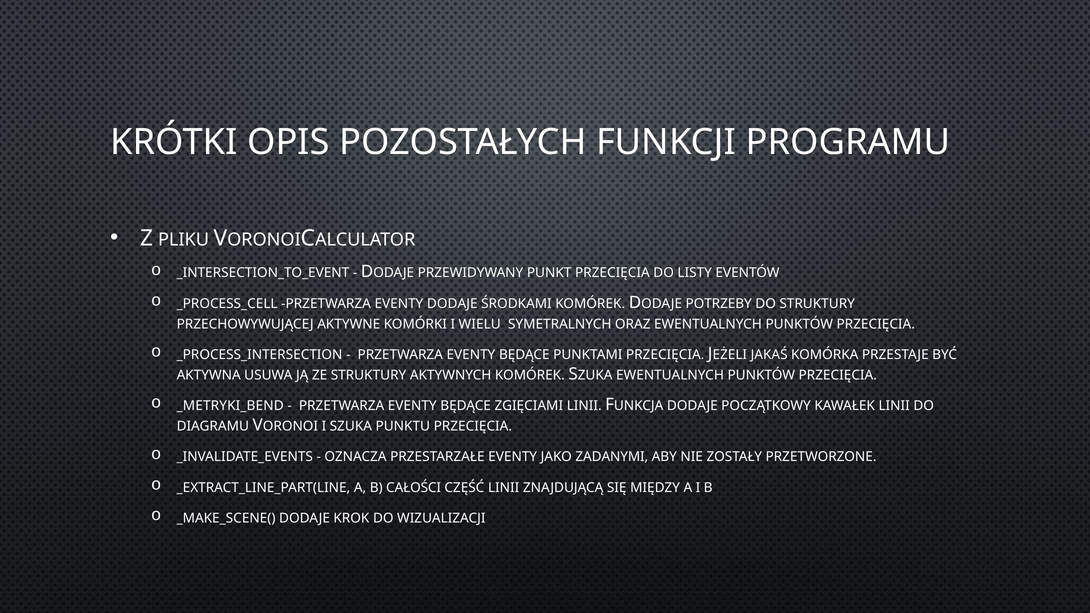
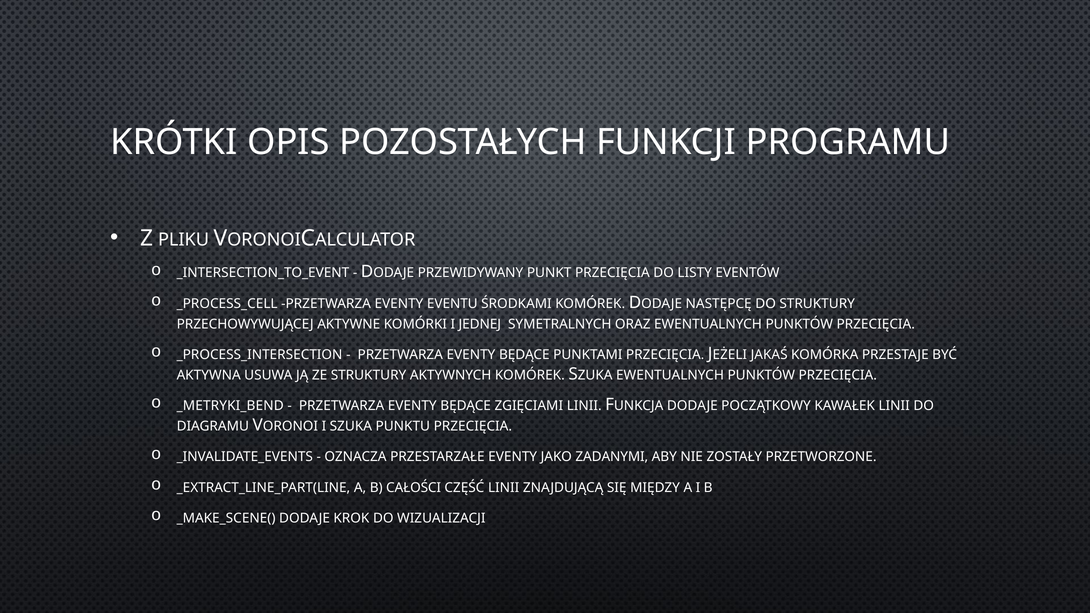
EVENTY DODAJE: DODAJE -> EVENTU
POTRZEBY: POTRZEBY -> NASTĘPCĘ
WIELU: WIELU -> JEDNEJ
